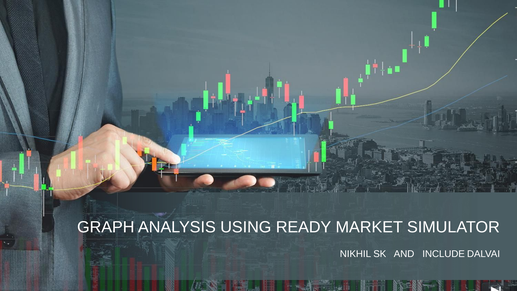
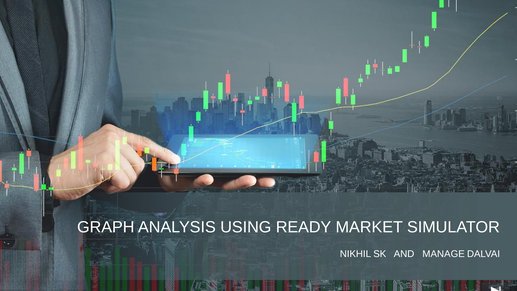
INCLUDE: INCLUDE -> MANAGE
